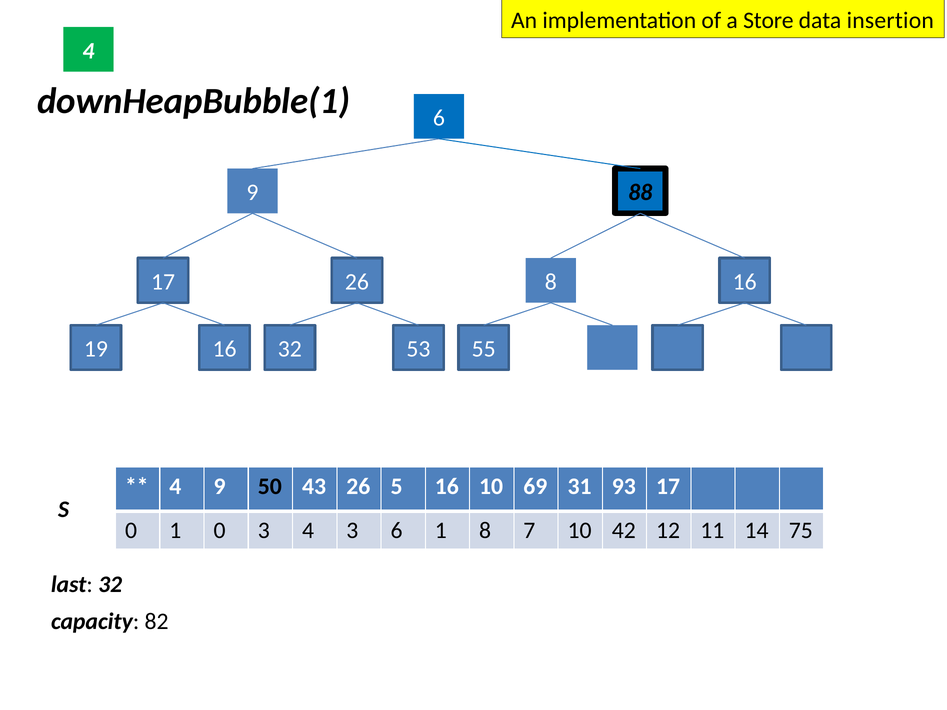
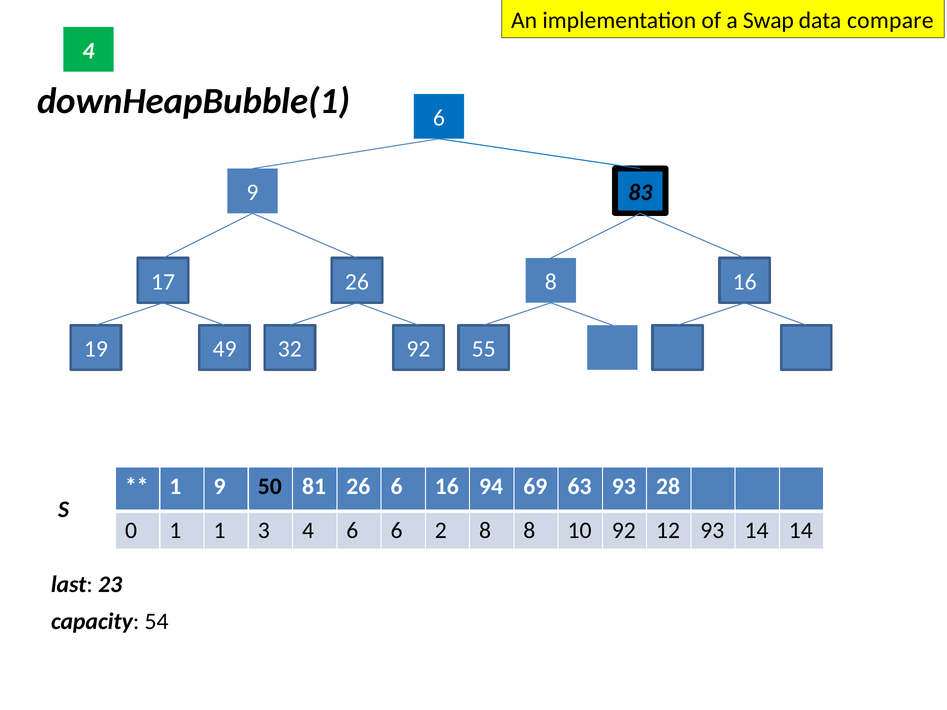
Store: Store -> Swap
insertion: insertion -> compare
88: 88 -> 83
19 16: 16 -> 49
32 53: 53 -> 92
4 at (175, 486): 4 -> 1
43: 43 -> 81
26 5: 5 -> 6
16 10: 10 -> 94
31: 31 -> 63
93 17: 17 -> 28
1 0: 0 -> 1
4 3: 3 -> 6
6 1: 1 -> 2
8 7: 7 -> 8
10 42: 42 -> 92
12 11: 11 -> 93
14 75: 75 -> 14
last 32: 32 -> 23
82: 82 -> 54
